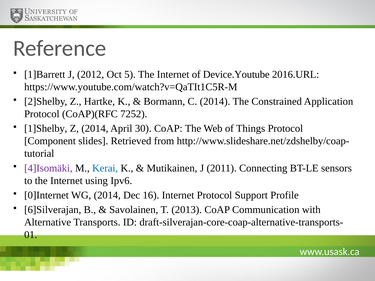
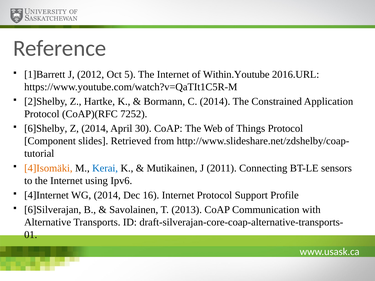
Device.Youtube: Device.Youtube -> Within.Youtube
1]Shelby: 1]Shelby -> 6]Shelby
4]Isomäki colour: purple -> orange
0]Internet: 0]Internet -> 4]Internet
